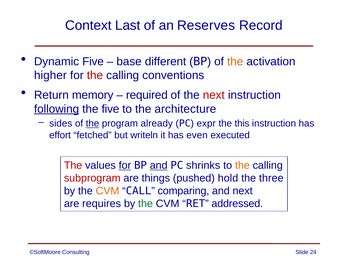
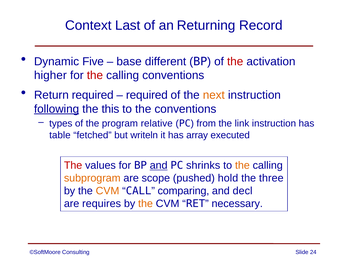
Reserves: Reserves -> Returning
the at (235, 61) colour: orange -> red
Return memory: memory -> required
next at (214, 95) colour: red -> orange
the five: five -> this
the architecture: architecture -> conventions
sides: sides -> types
the at (93, 124) underline: present -> none
already: already -> relative
expr: expr -> from
this: this -> link
effort: effort -> table
even: even -> array
for at (125, 165) underline: present -> none
subprogram colour: red -> orange
things: things -> scope
and next: next -> decl
the at (146, 204) colour: green -> orange
addressed: addressed -> necessary
